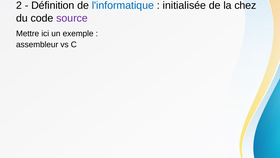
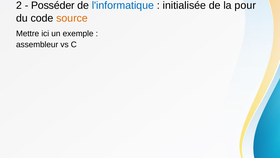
Définition: Définition -> Posséder
chez: chez -> pour
source colour: purple -> orange
